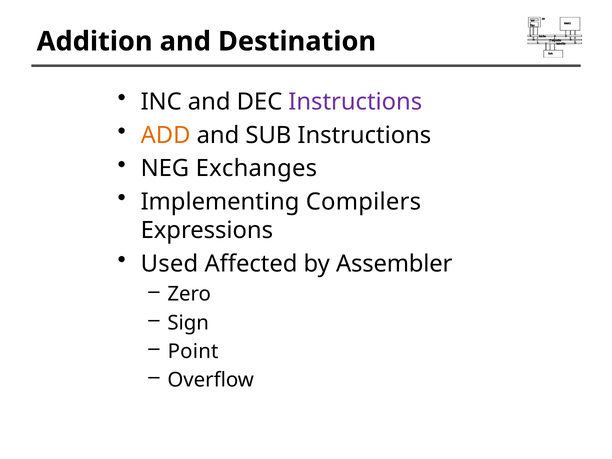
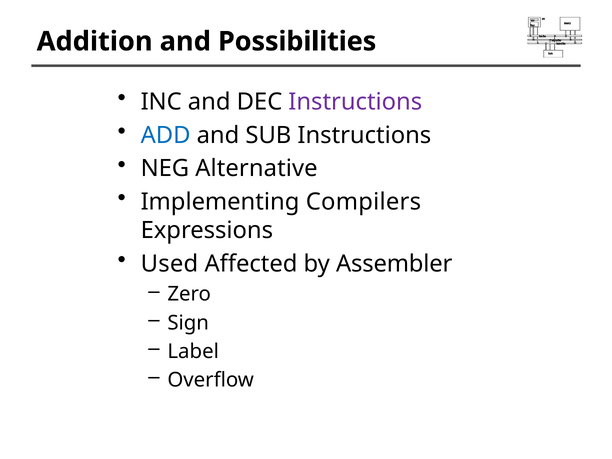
Destination: Destination -> Possibilities
ADD colour: orange -> blue
Exchanges: Exchanges -> Alternative
Point: Point -> Label
